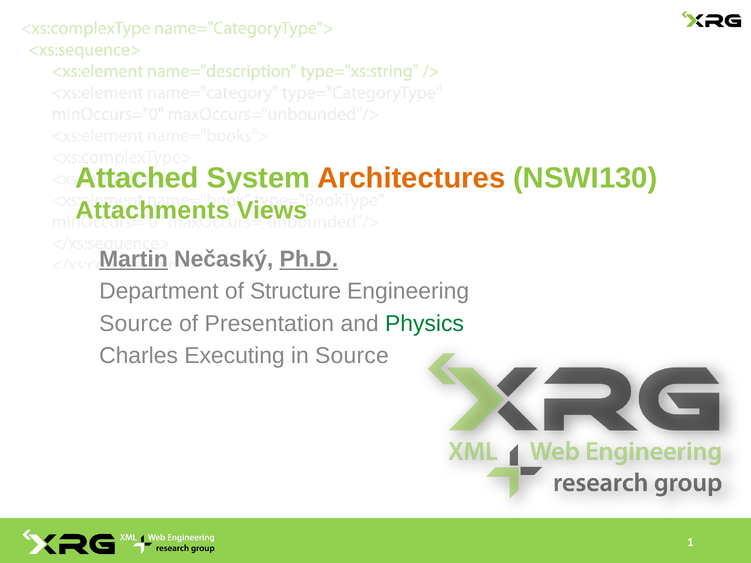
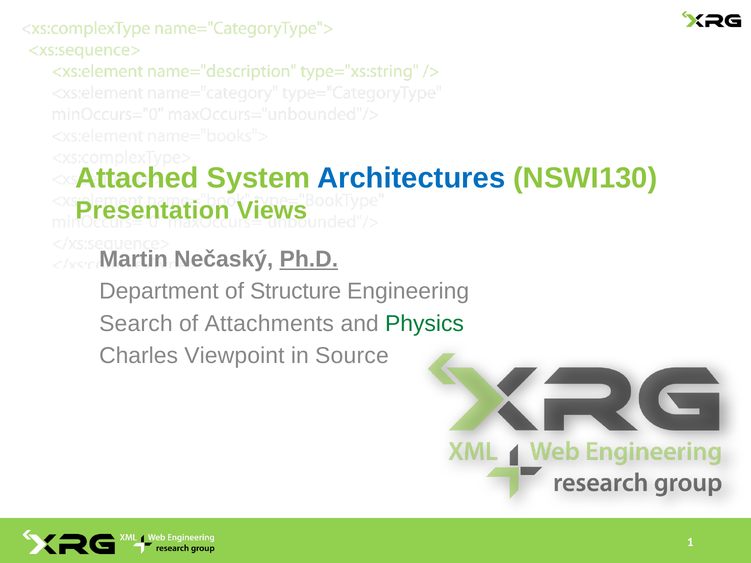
Architectures colour: orange -> blue
Attachments: Attachments -> Presentation
Martin underline: present -> none
Source at (136, 324): Source -> Search
Presentation: Presentation -> Attachments
Executing: Executing -> Viewpoint
